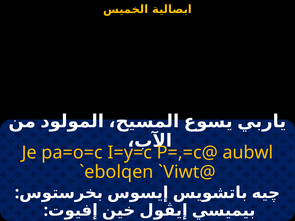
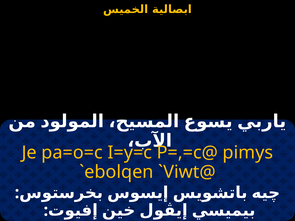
aubwl: aubwl -> pimys
